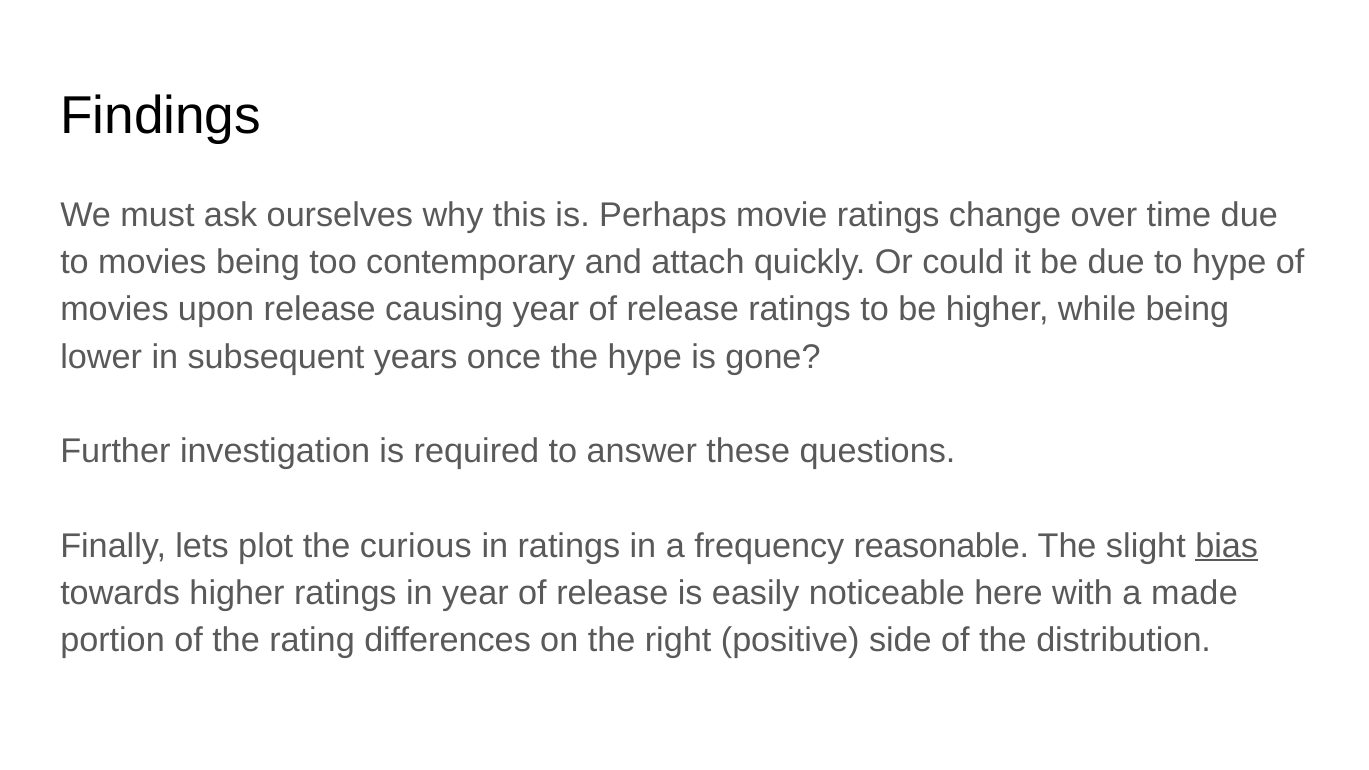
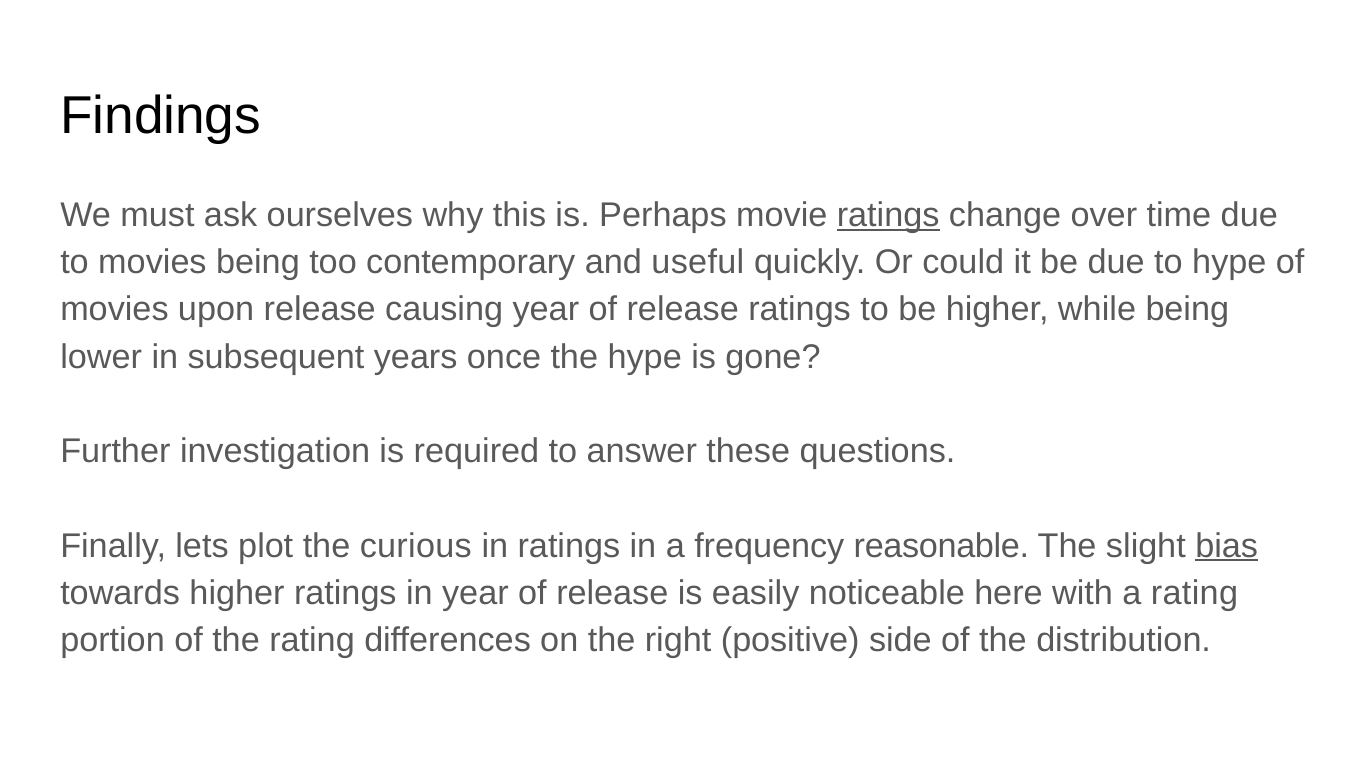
ratings at (888, 215) underline: none -> present
attach: attach -> useful
a made: made -> rating
